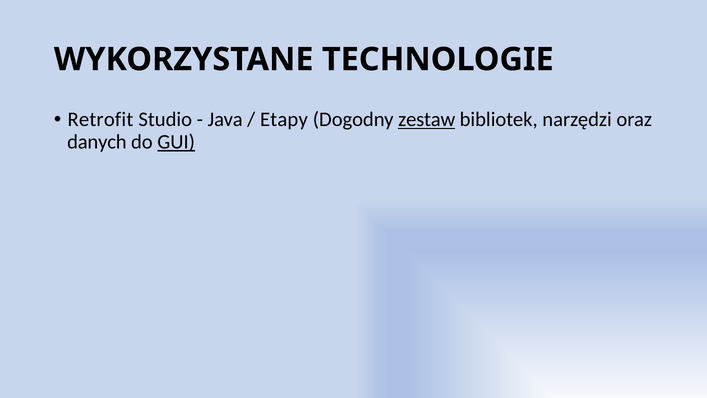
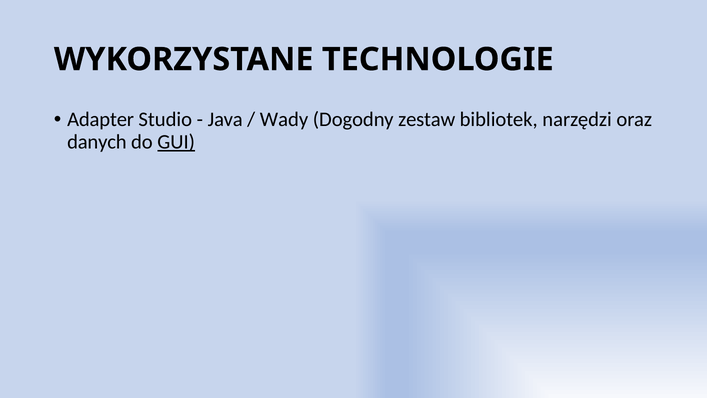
Retrofit: Retrofit -> Adapter
Etapy: Etapy -> Wady
zestaw underline: present -> none
